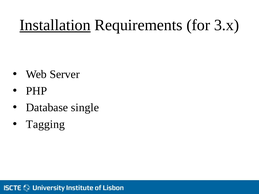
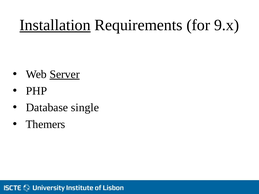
3.x: 3.x -> 9.x
Server underline: none -> present
Tagging: Tagging -> Themers
